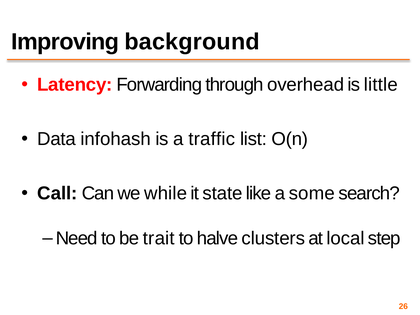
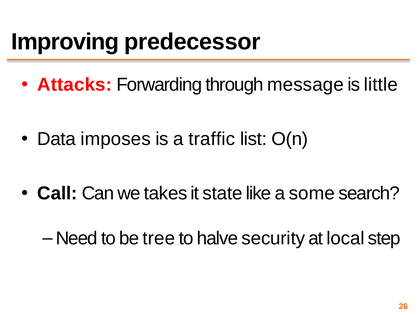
background: background -> predecessor
Latency: Latency -> Attacks
overhead: overhead -> message
infohash: infohash -> imposes
while: while -> takes
trait: trait -> tree
clusters: clusters -> security
